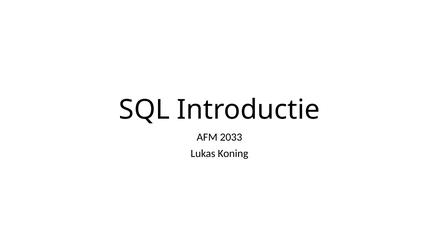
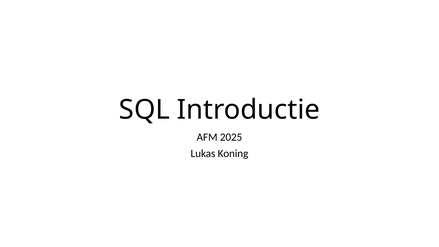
2033: 2033 -> 2025
